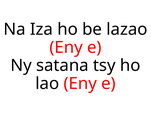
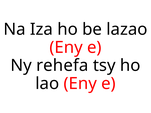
satana: satana -> rehefa
